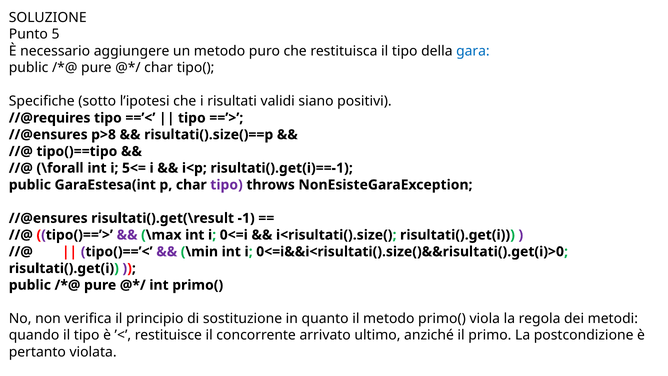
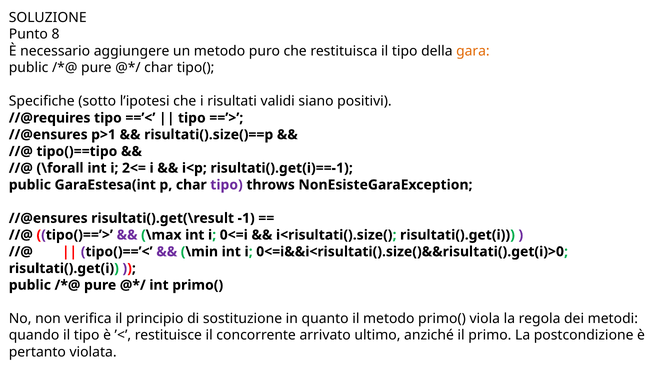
5: 5 -> 8
gara colour: blue -> orange
p>8: p>8 -> p>1
5<=: 5<= -> 2<=
